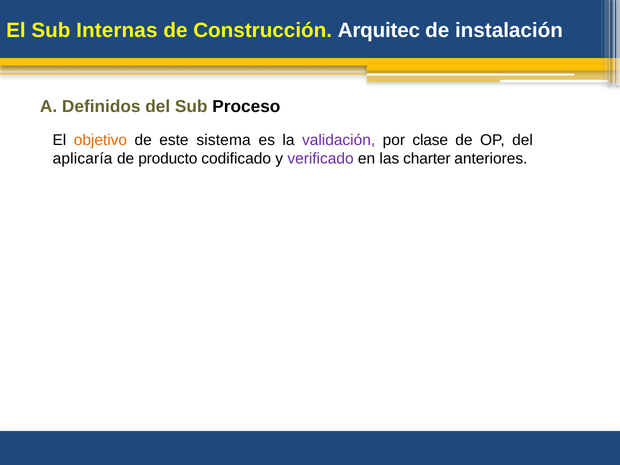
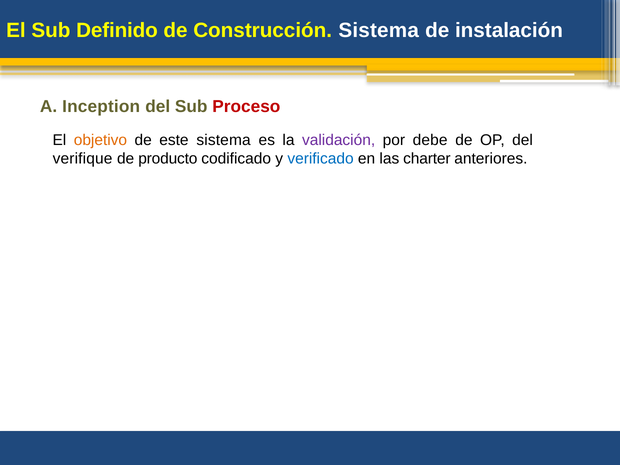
Internas: Internas -> Definido
Construcción Arquitec: Arquitec -> Sistema
Definidos: Definidos -> Inception
Proceso colour: black -> red
clase: clase -> debe
aplicaría: aplicaría -> verifique
verificado colour: purple -> blue
